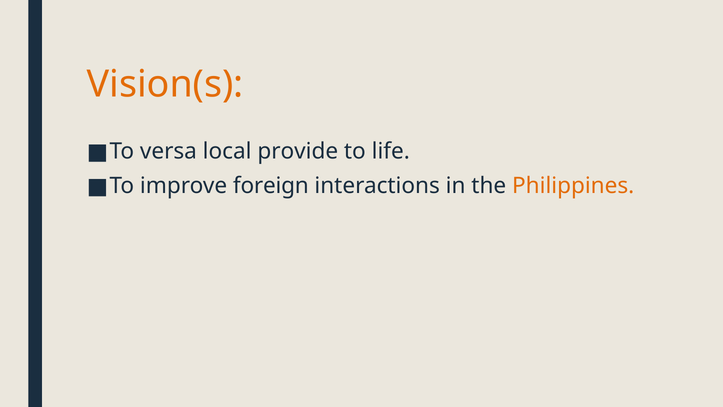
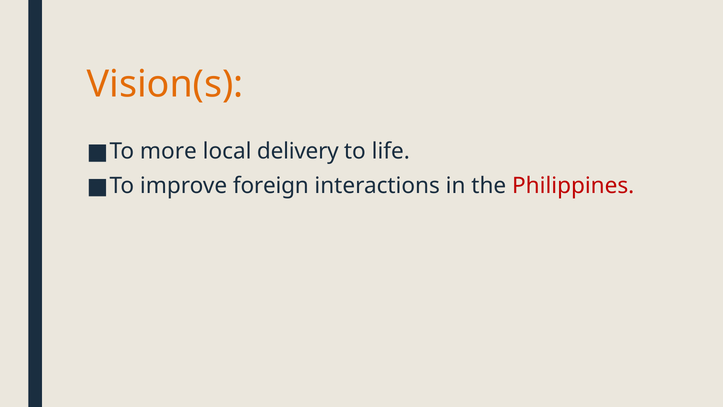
versa: versa -> more
provide: provide -> delivery
Philippines colour: orange -> red
